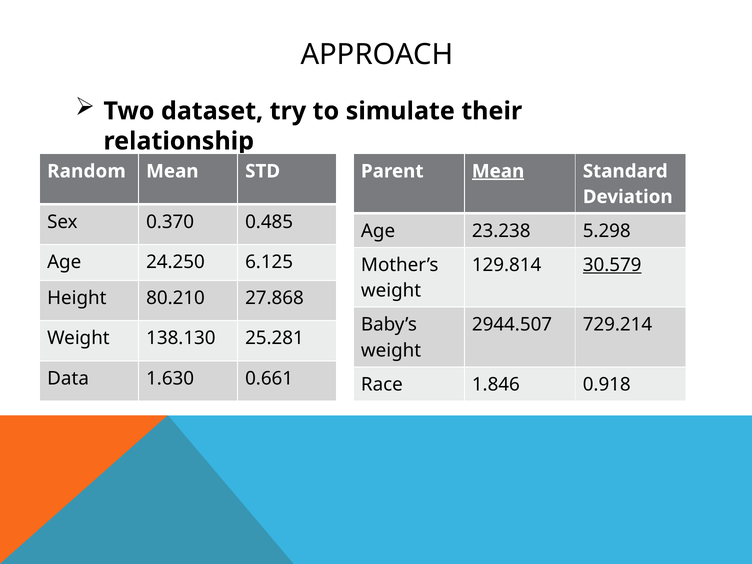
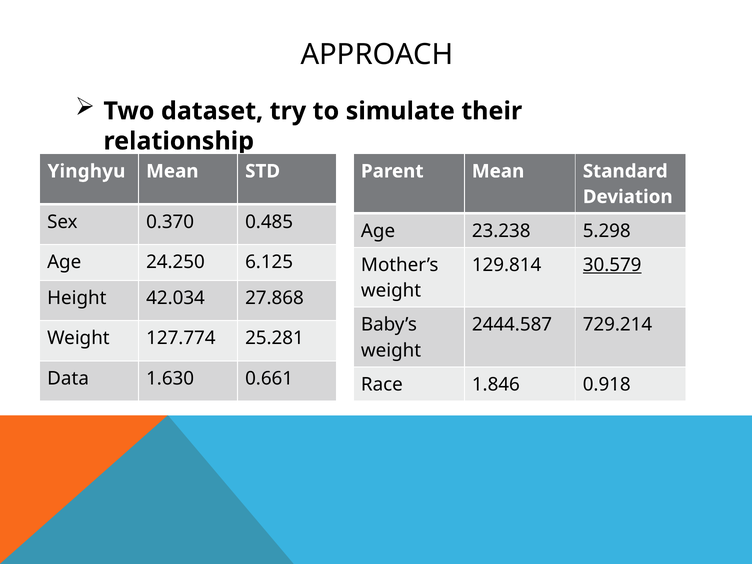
Random: Random -> Yinghyu
Mean at (498, 171) underline: present -> none
80.210: 80.210 -> 42.034
2944.507: 2944.507 -> 2444.587
138.130: 138.130 -> 127.774
